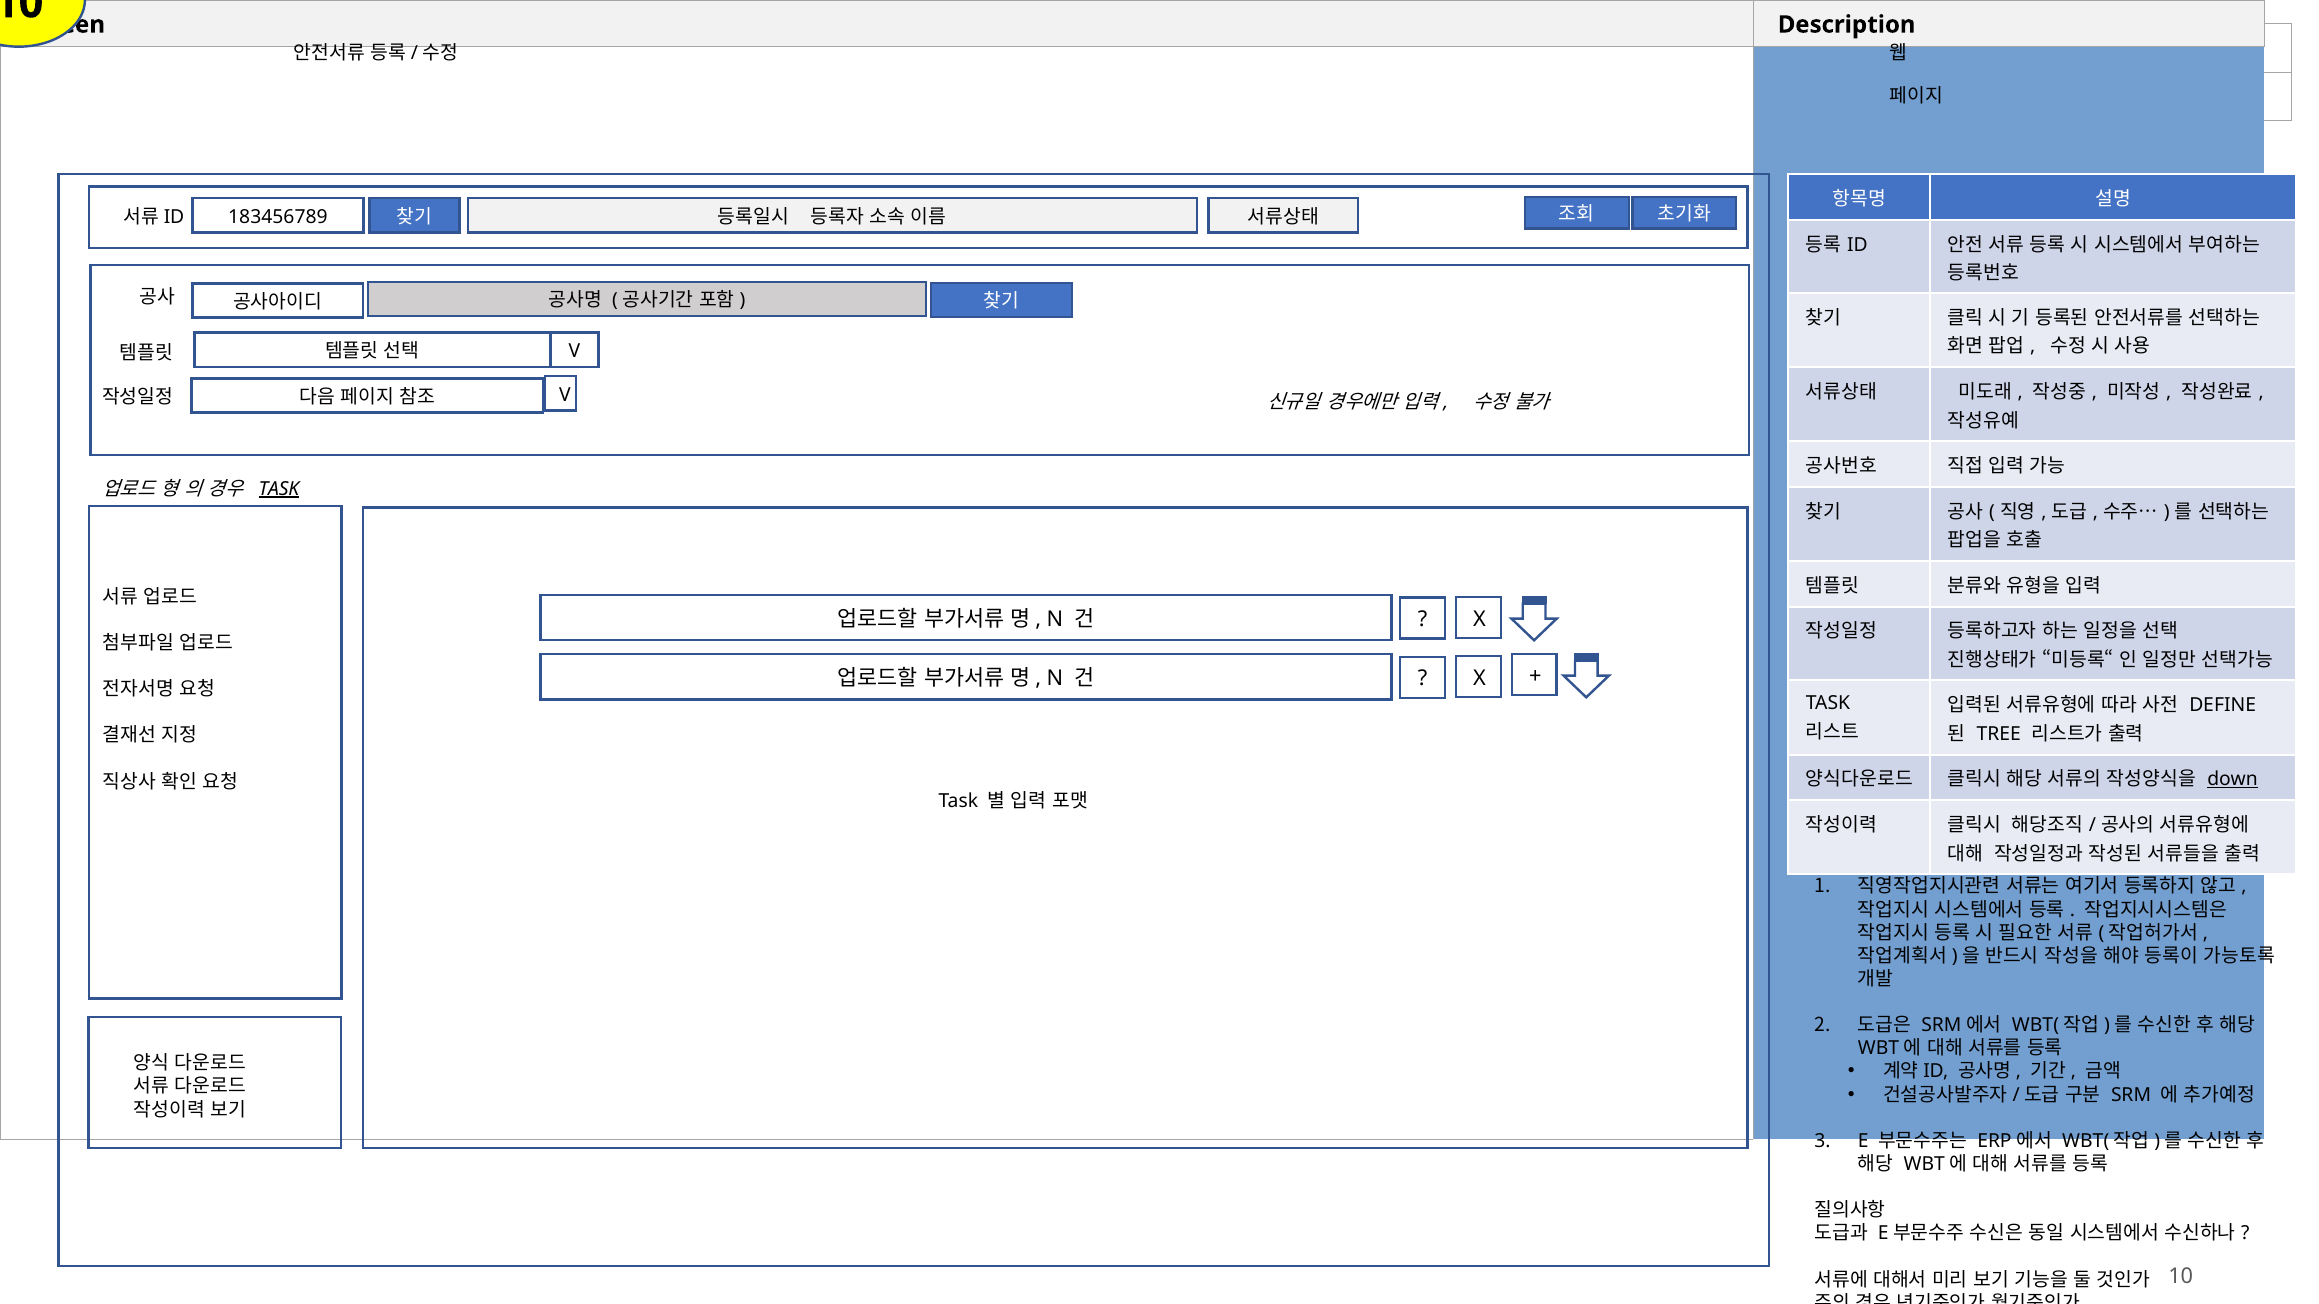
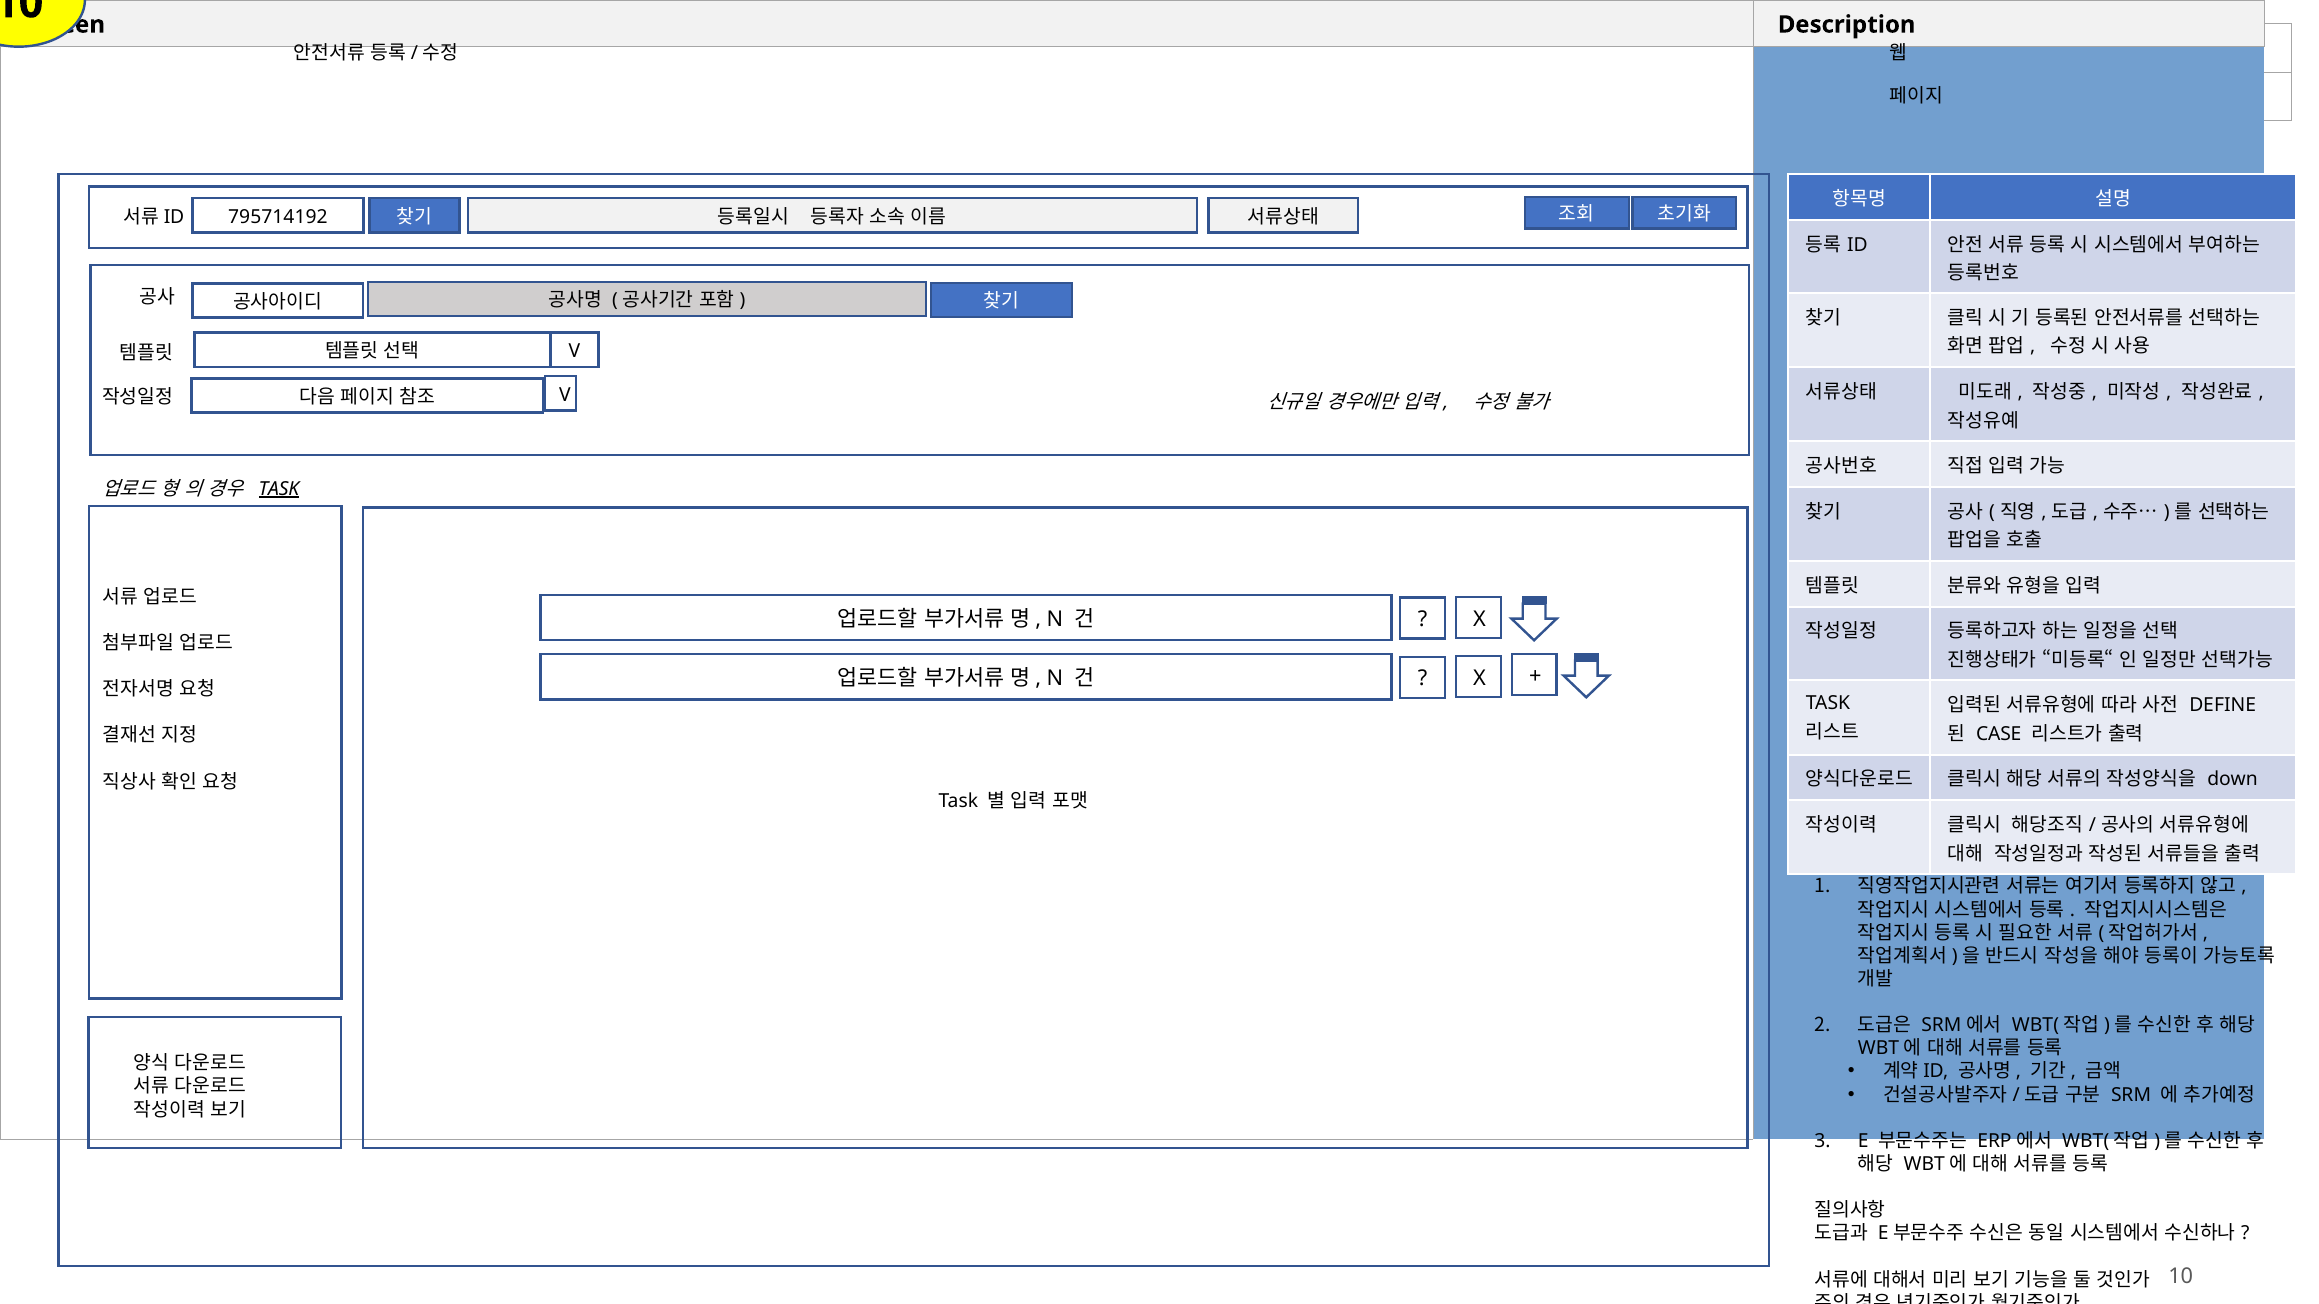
183456789: 183456789 -> 795714192
TREE: TREE -> CASE
down underline: present -> none
